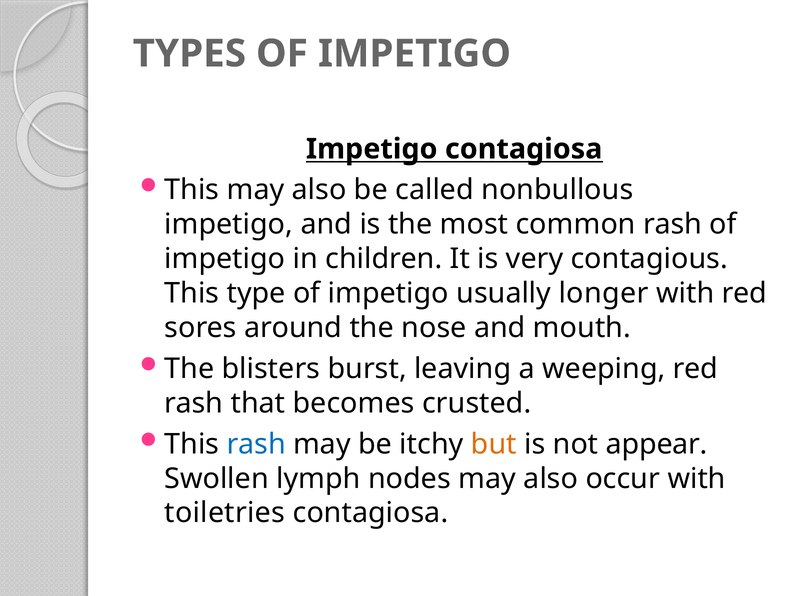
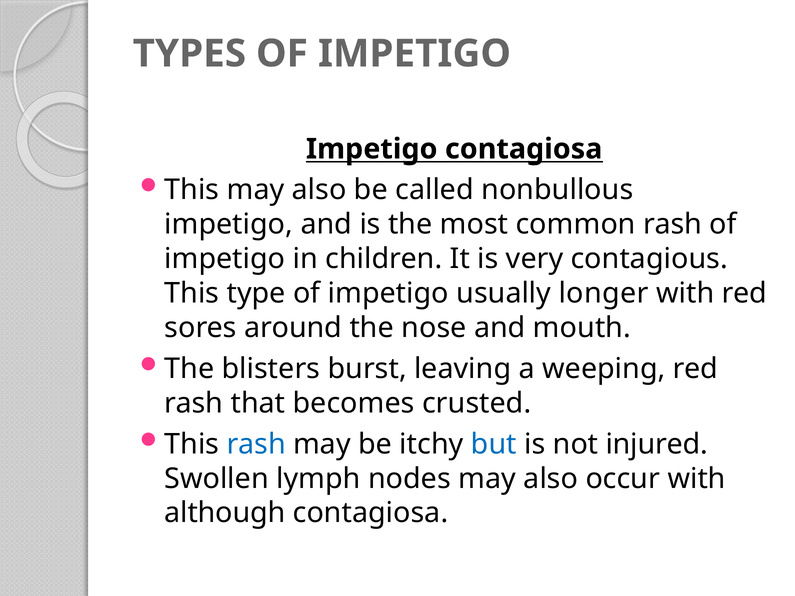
but colour: orange -> blue
appear: appear -> injured
toiletries: toiletries -> although
